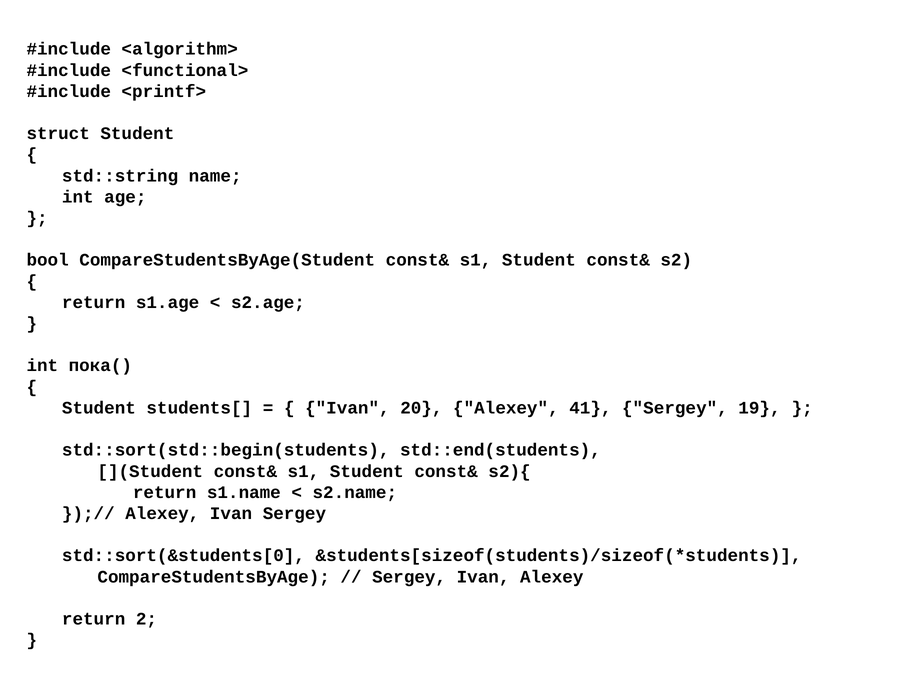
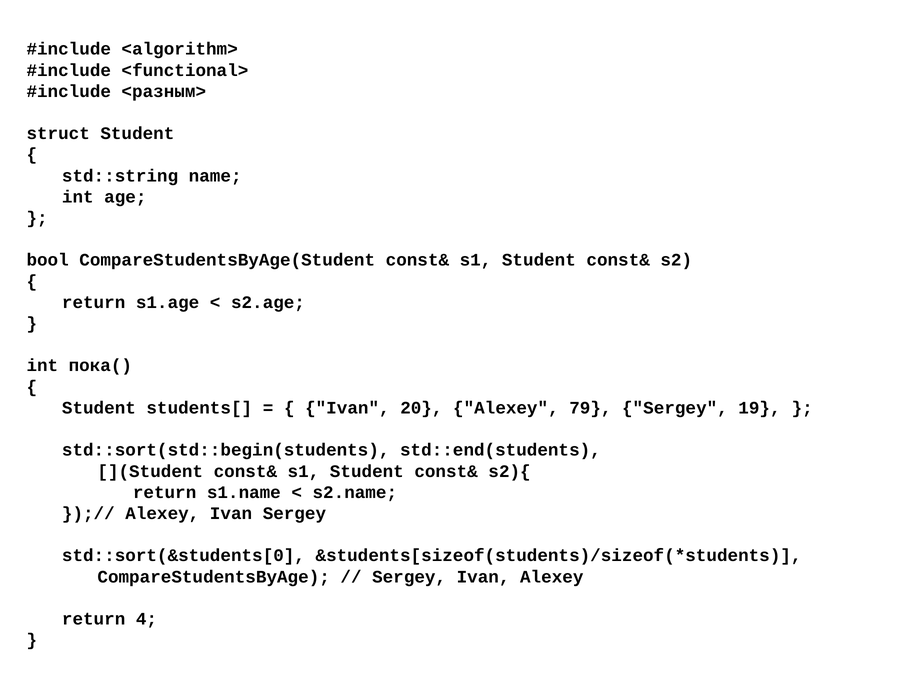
<printf>: <printf> -> <разным>
41: 41 -> 79
2: 2 -> 4
